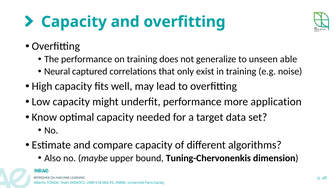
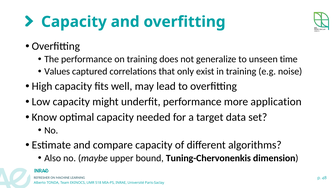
able: able -> time
Neural: Neural -> Values
